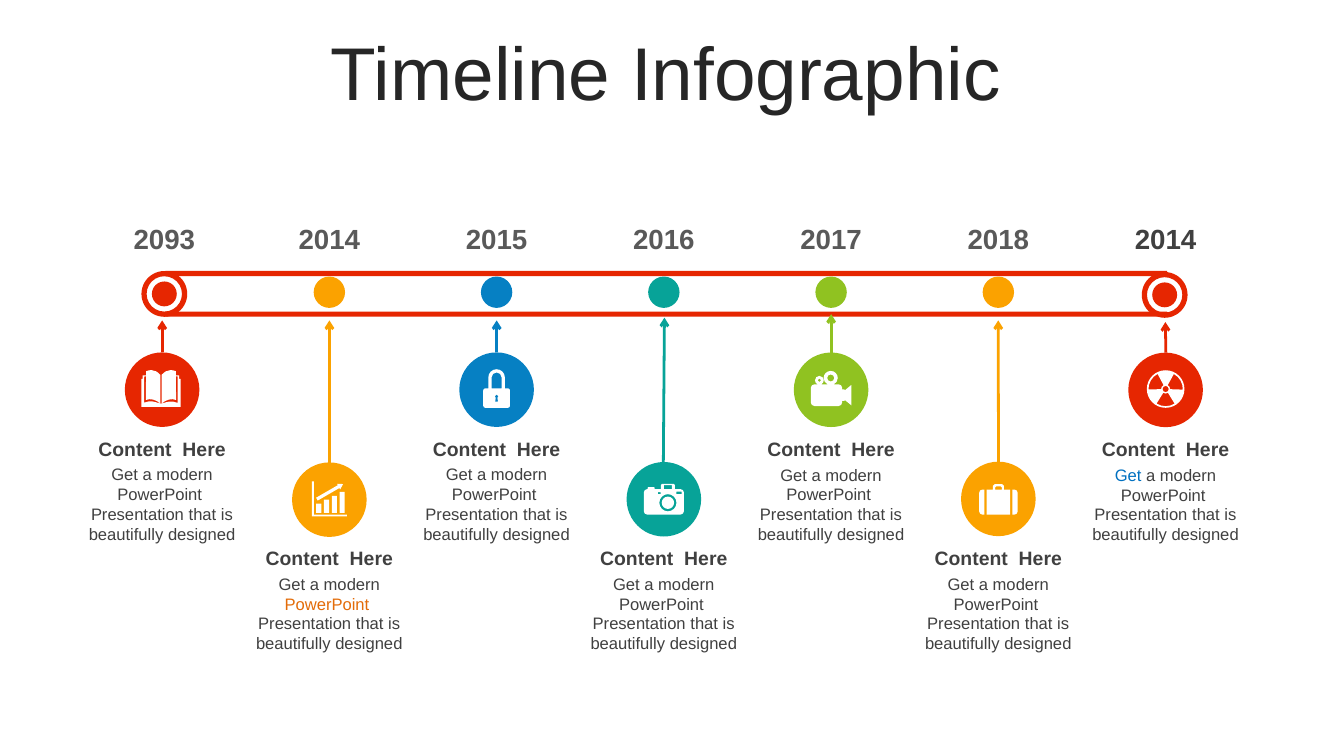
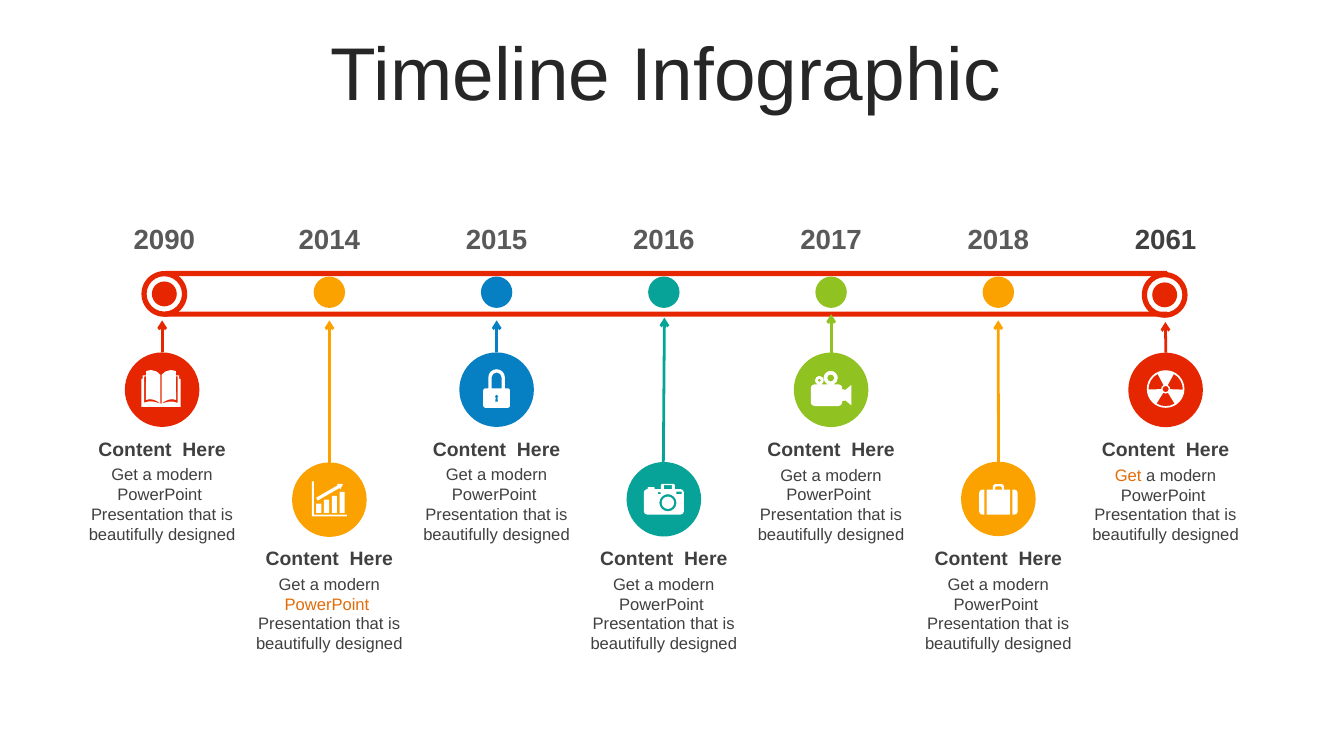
2093: 2093 -> 2090
2014 at (1166, 240): 2014 -> 2061
Get at (1128, 476) colour: blue -> orange
